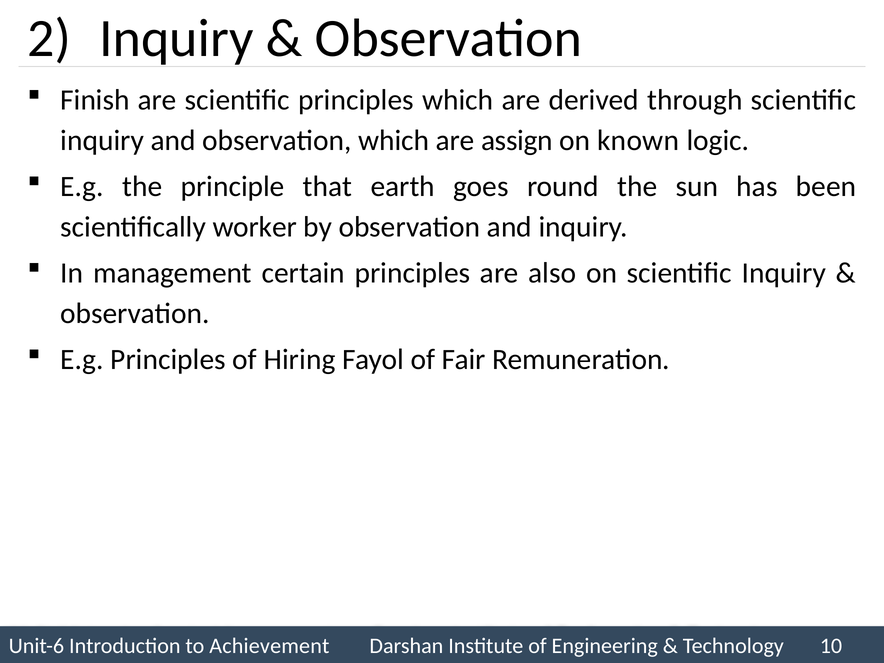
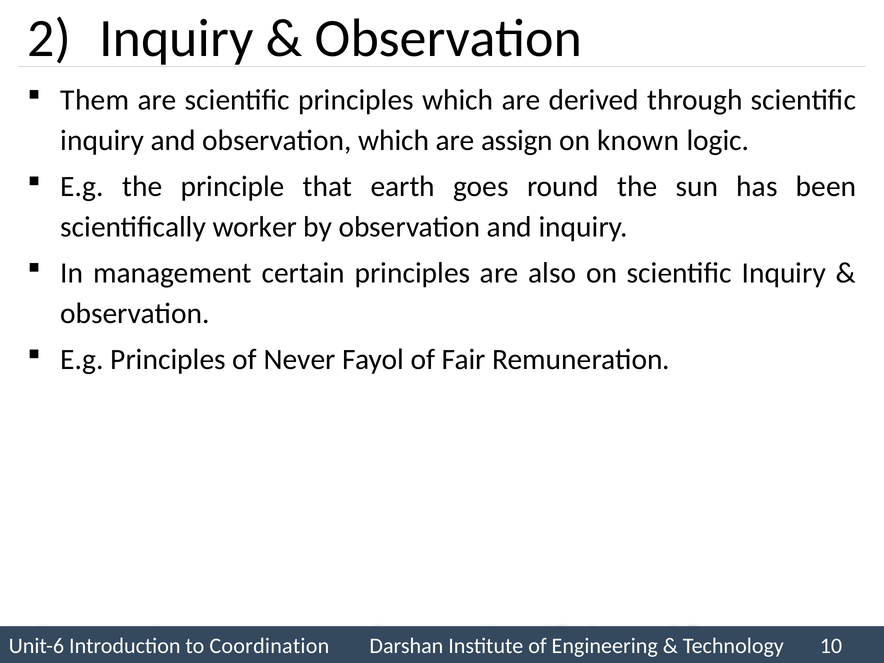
Finish: Finish -> Them
Hiring: Hiring -> Never
Achievement: Achievement -> Coordination
